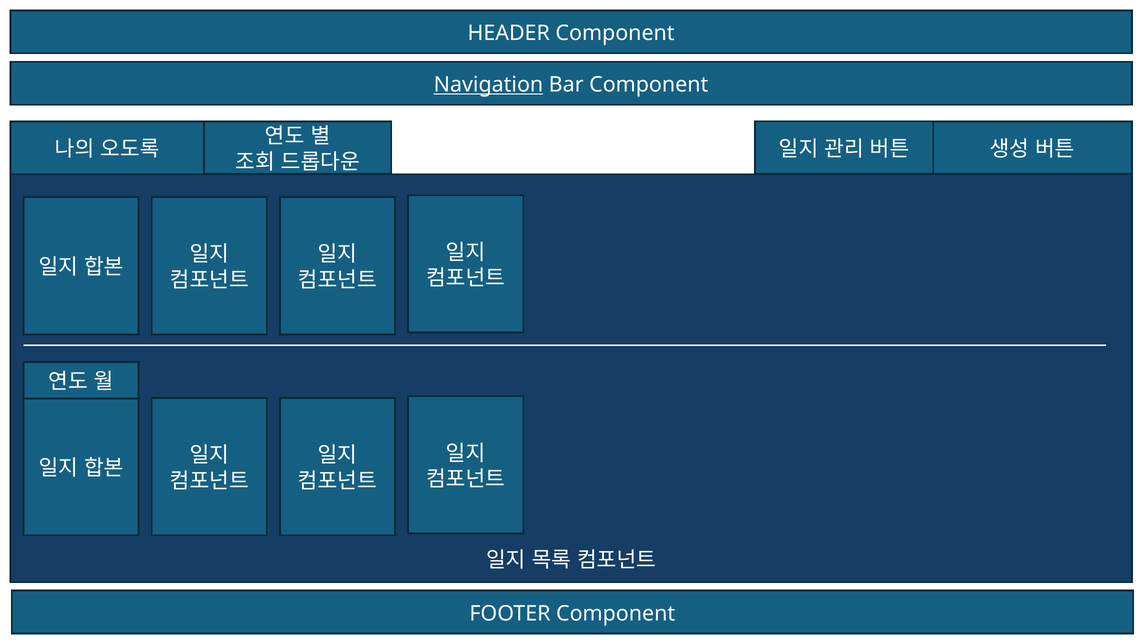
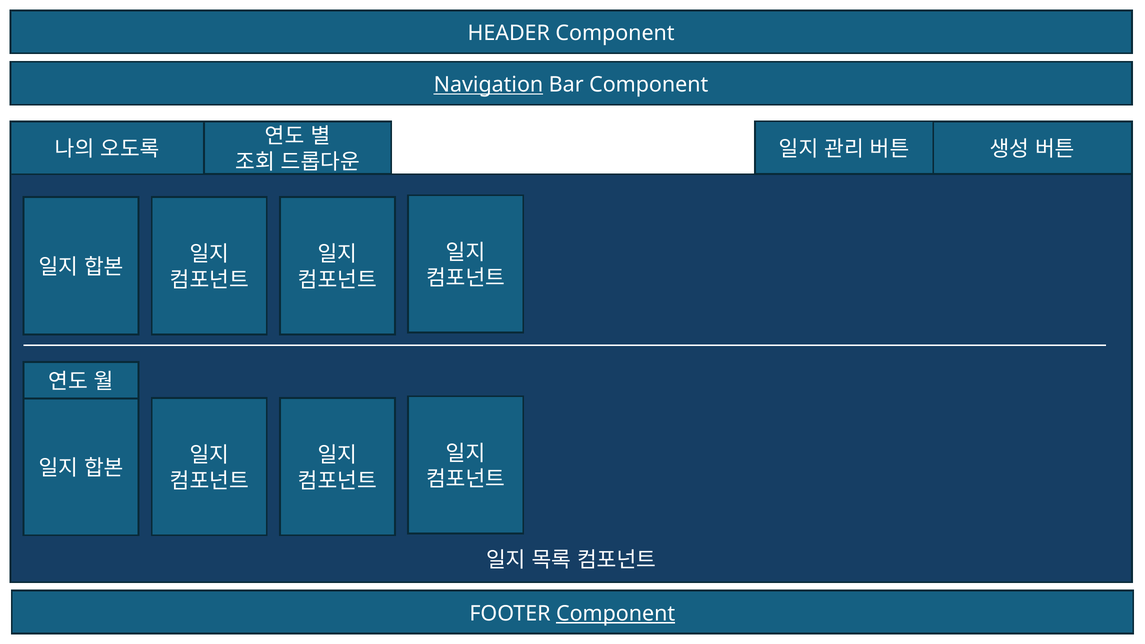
Component at (616, 614) underline: none -> present
